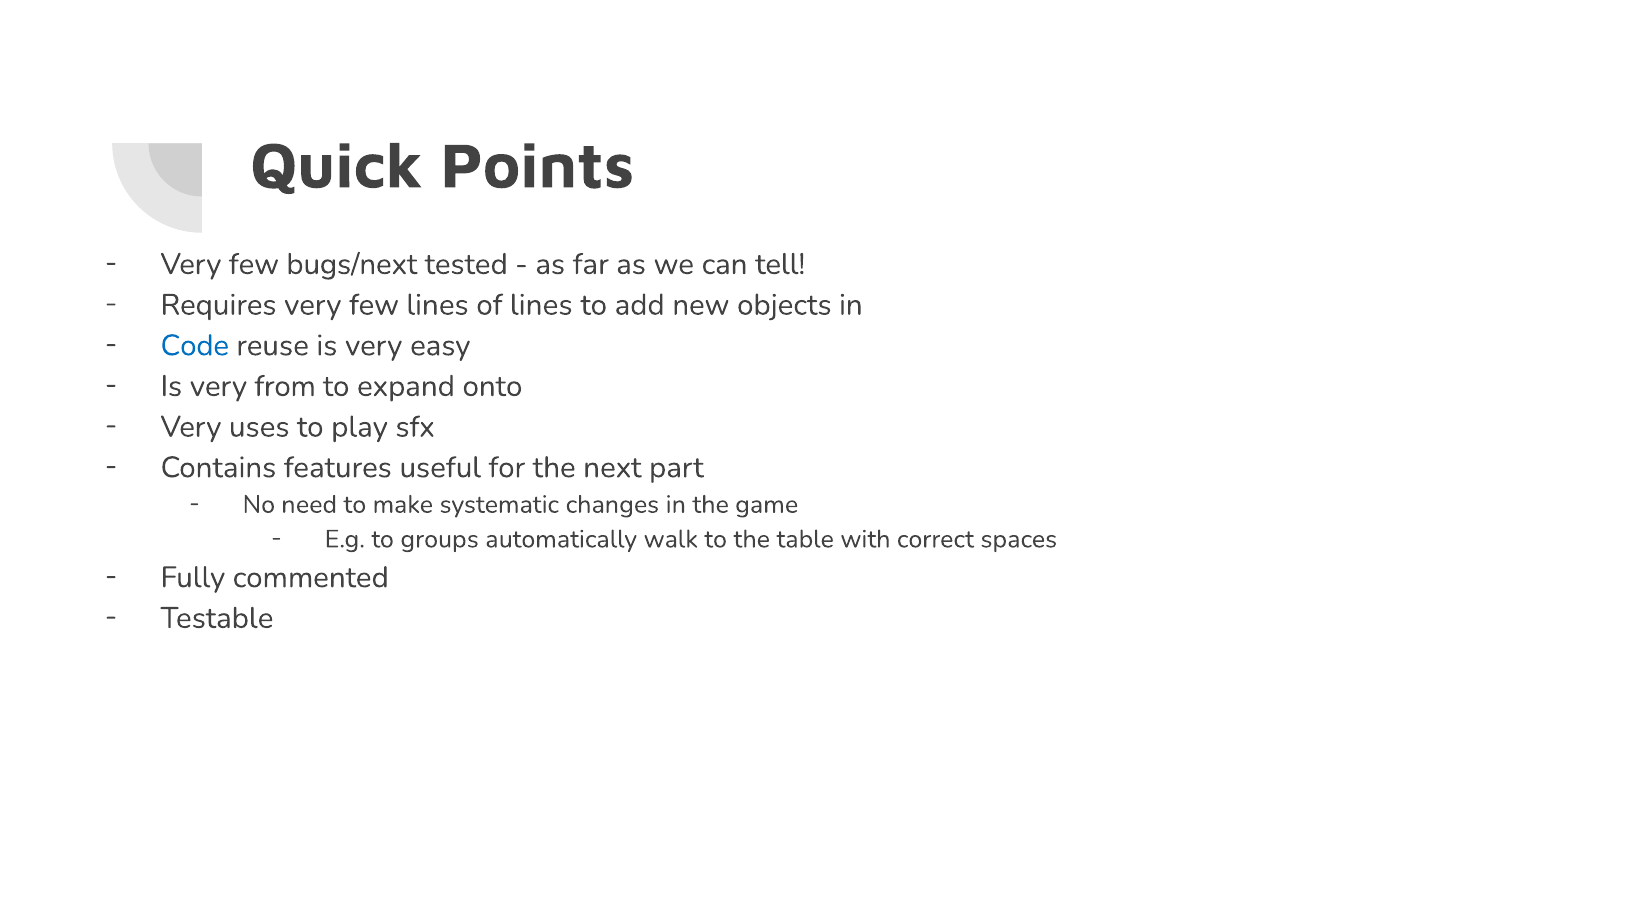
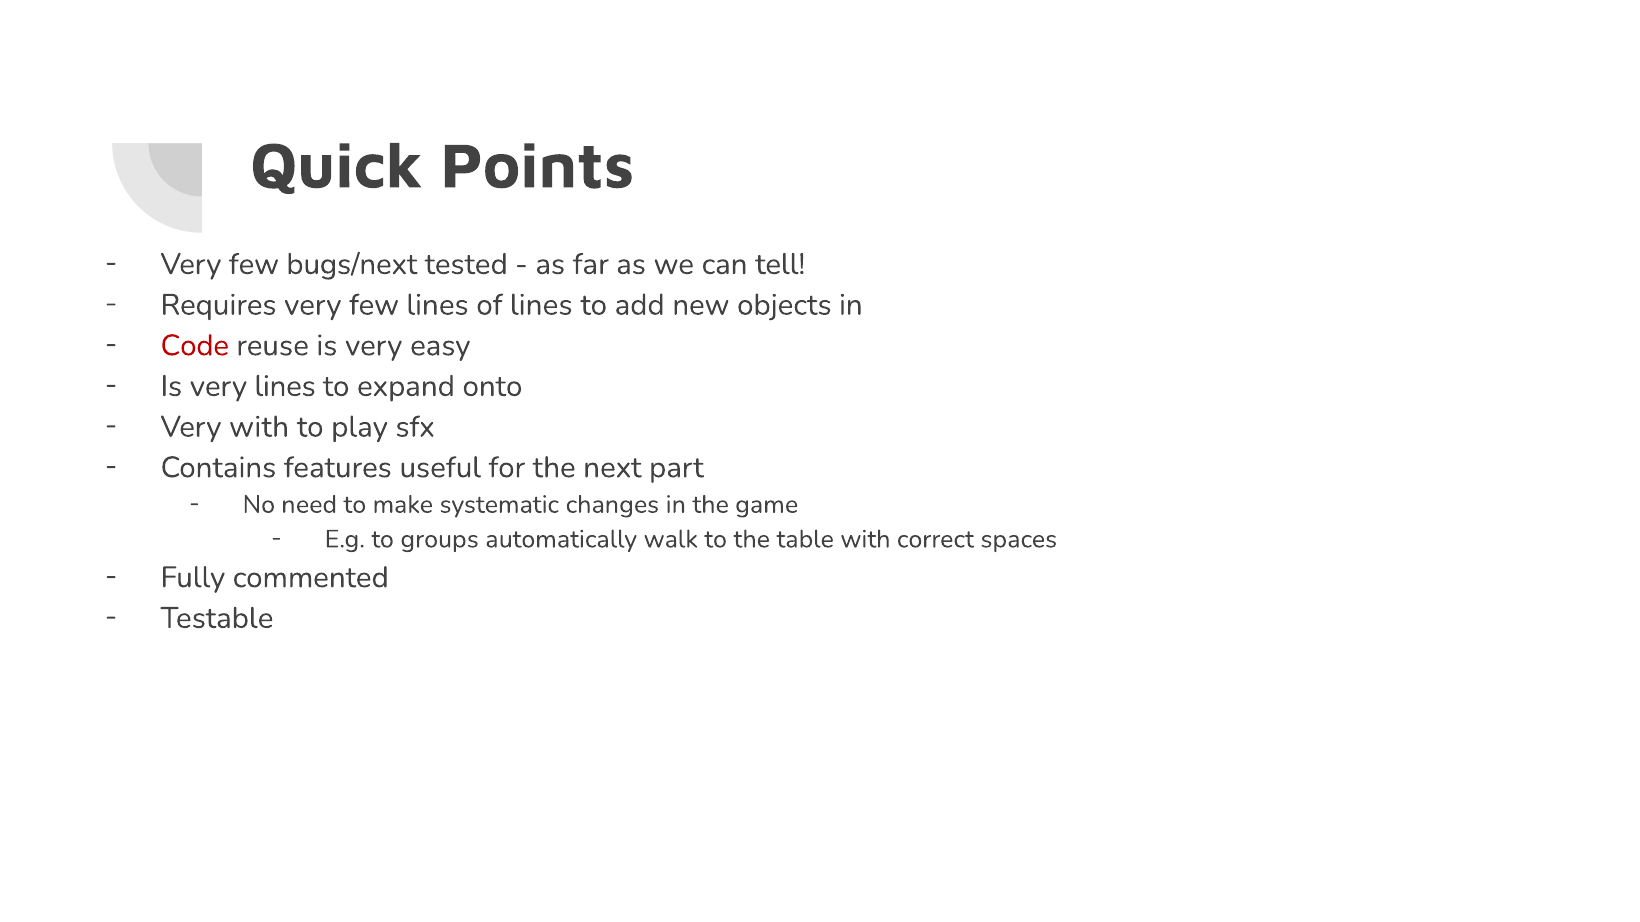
Code colour: blue -> red
very from: from -> lines
Very uses: uses -> with
